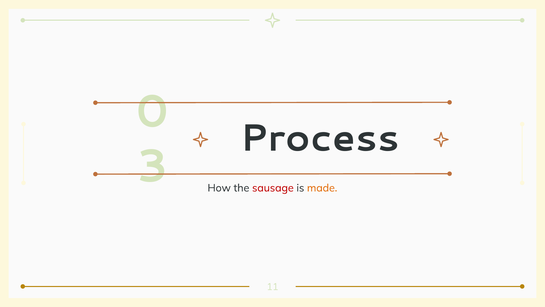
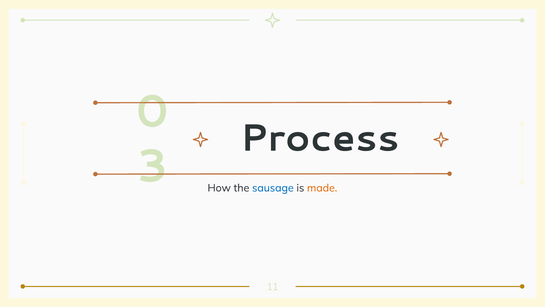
sausage colour: red -> blue
